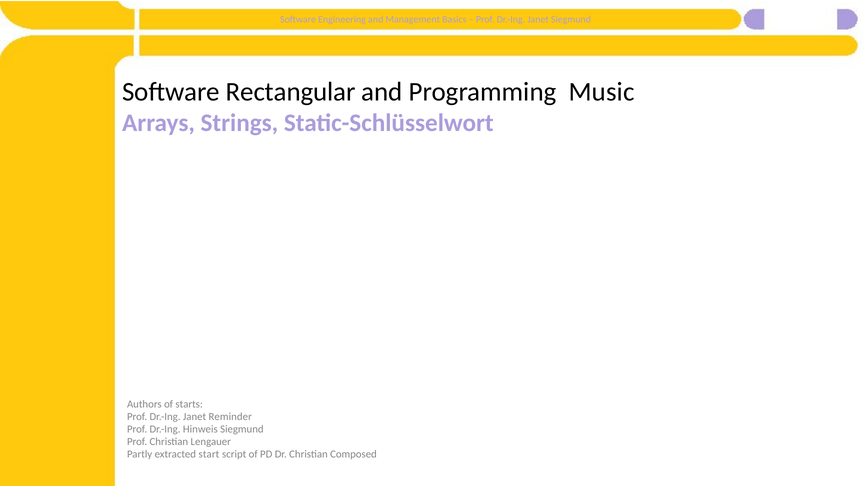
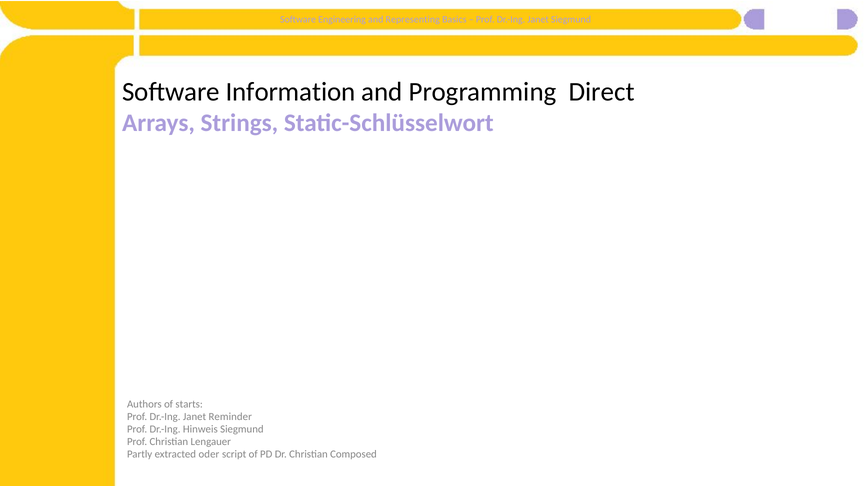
Management: Management -> Representing
Rectangular: Rectangular -> Information
Music: Music -> Direct
start: start -> oder
